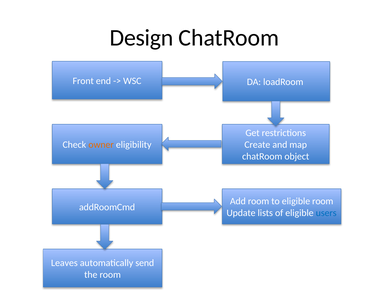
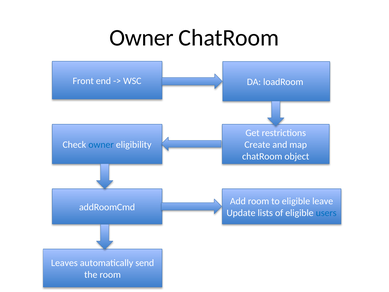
Design at (141, 38): Design -> Owner
owner at (101, 145) colour: orange -> blue
eligible room: room -> leave
